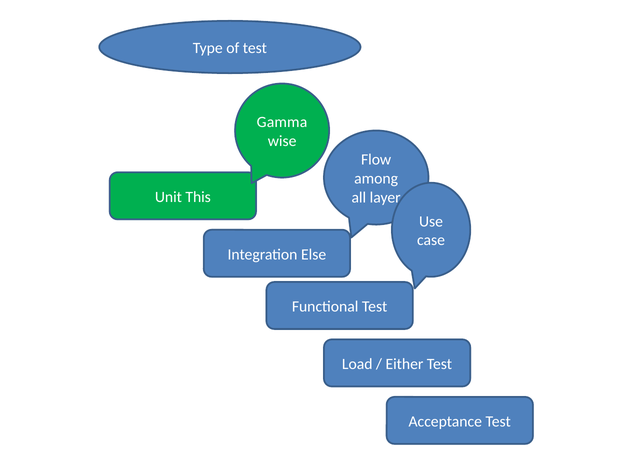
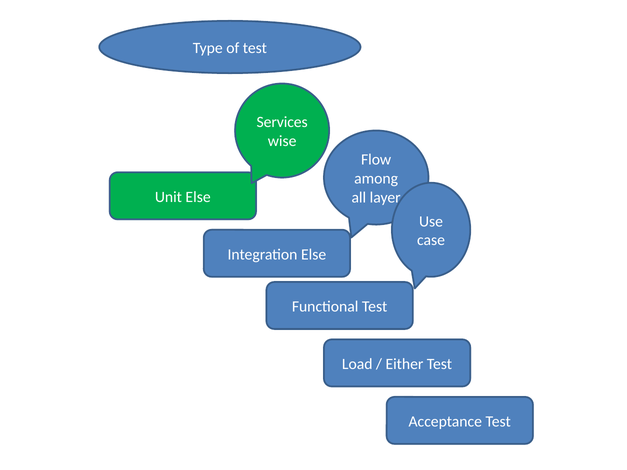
Gamma: Gamma -> Services
Unit This: This -> Else
